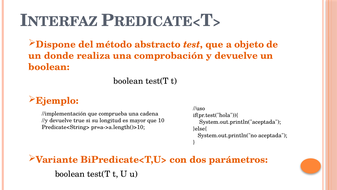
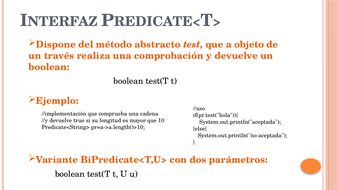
donde: donde -> través
